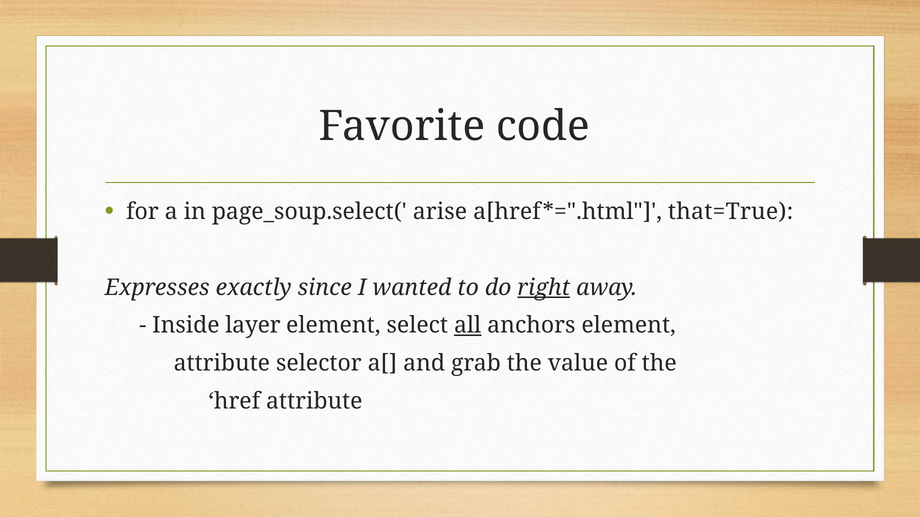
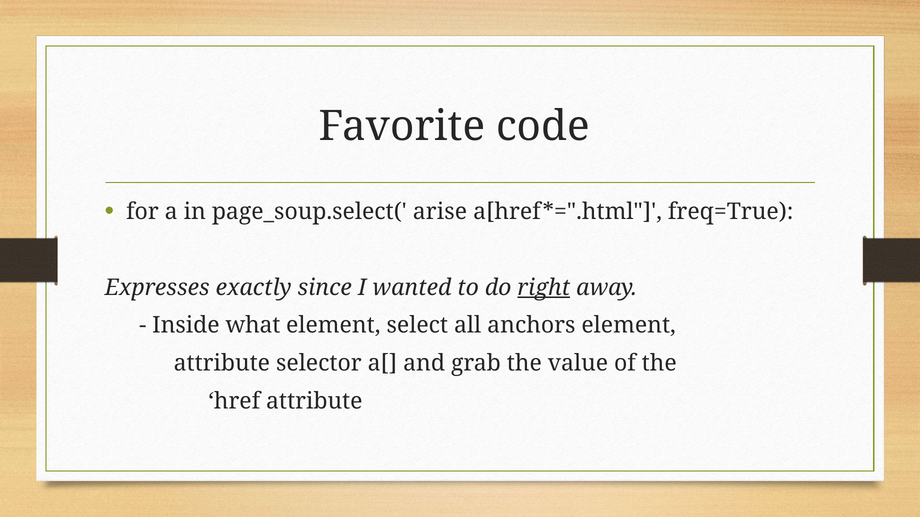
that=True: that=True -> freq=True
layer: layer -> what
all underline: present -> none
